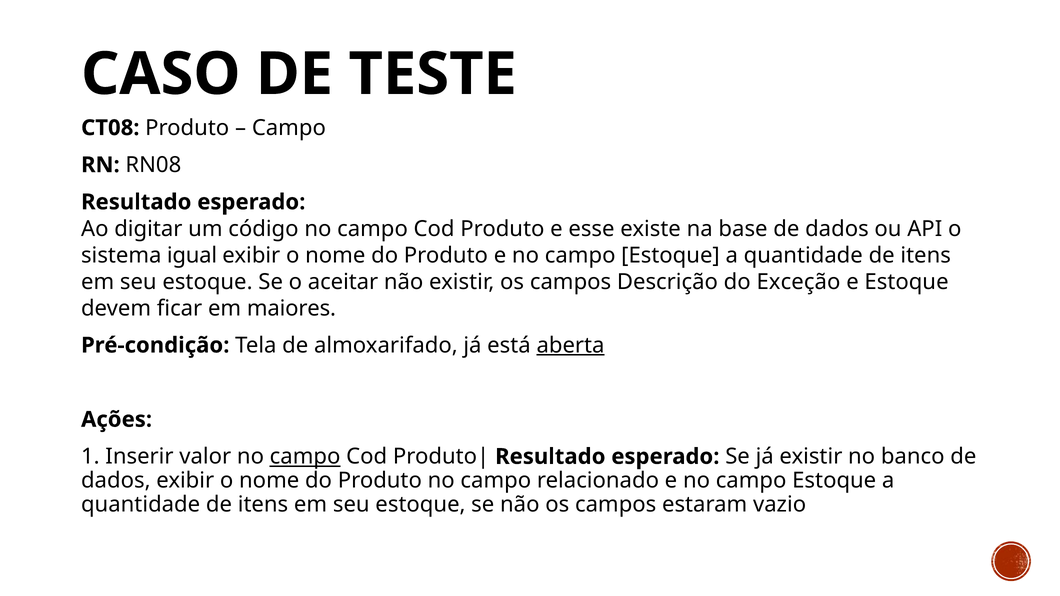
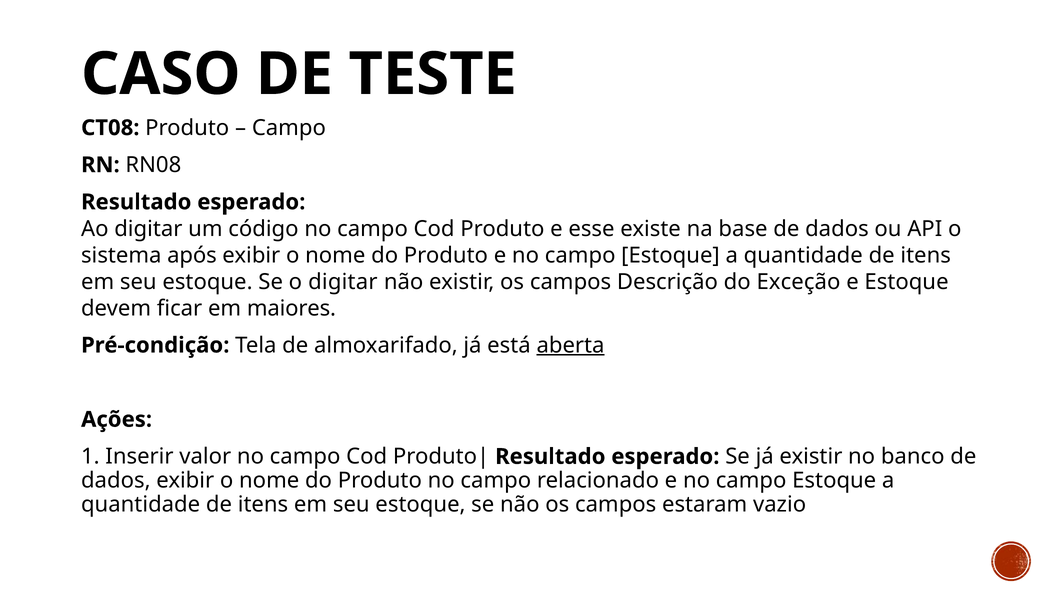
igual: igual -> após
o aceitar: aceitar -> digitar
campo at (305, 457) underline: present -> none
